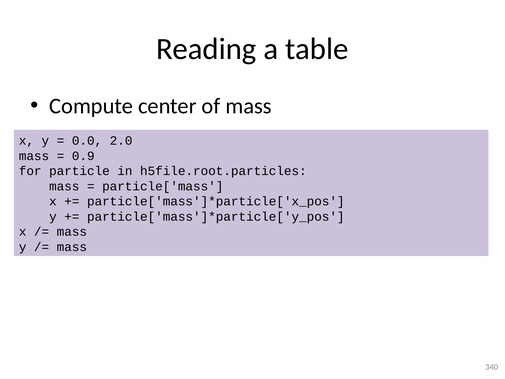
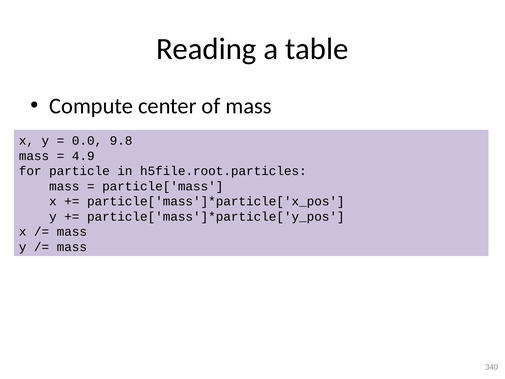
2.0: 2.0 -> 9.8
0.9: 0.9 -> 4.9
